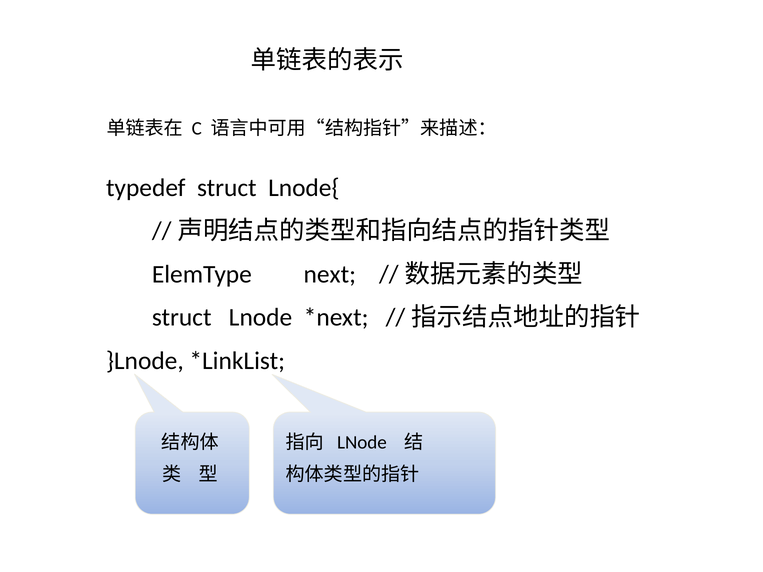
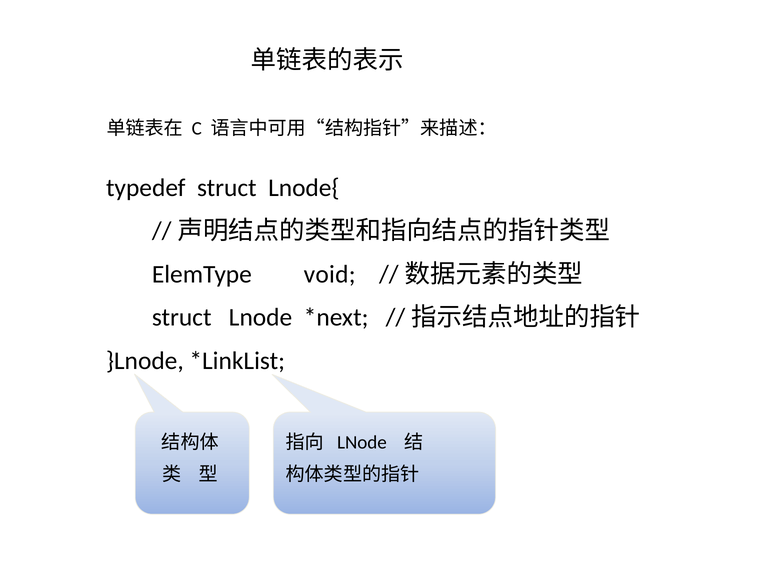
next: next -> void
